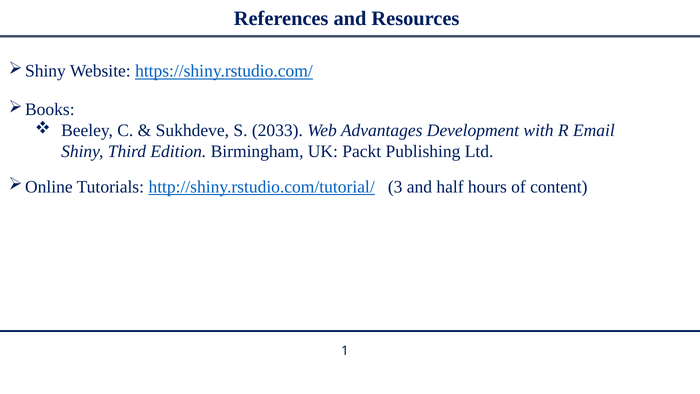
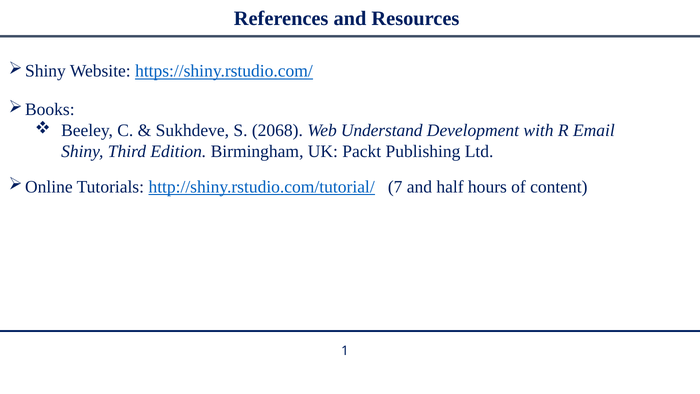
2033: 2033 -> 2068
Advantages: Advantages -> Understand
3: 3 -> 7
